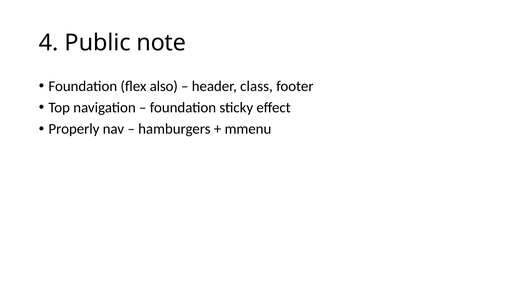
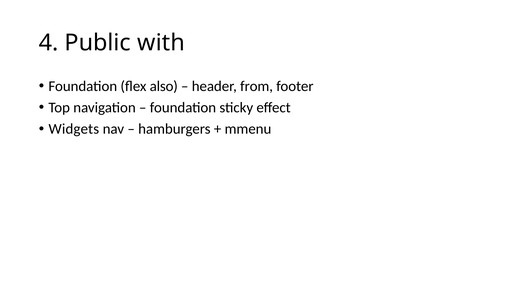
note: note -> with
class: class -> from
Properly: Properly -> Widgets
